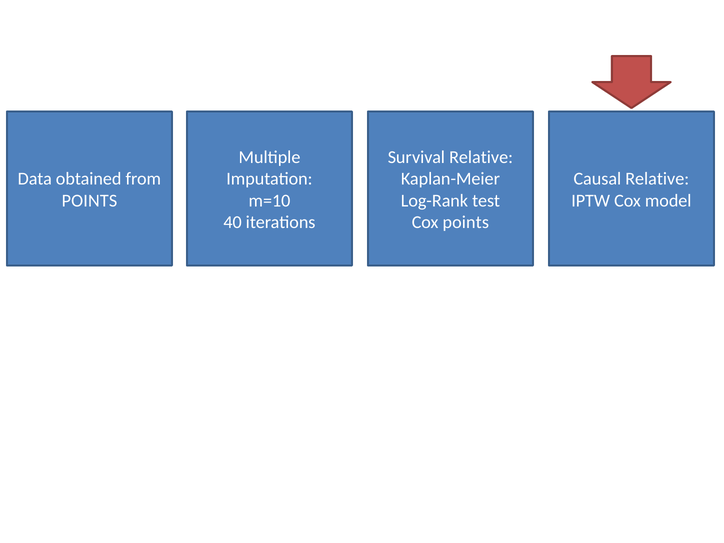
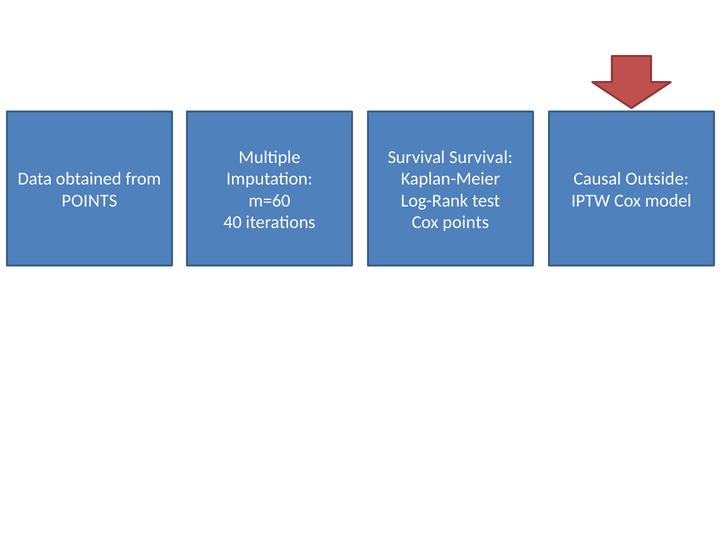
Survival Relative: Relative -> Survival
Causal Relative: Relative -> Outside
m=10: m=10 -> m=60
